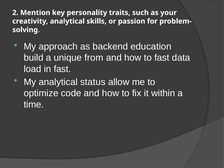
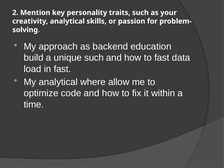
unique from: from -> such
status: status -> where
